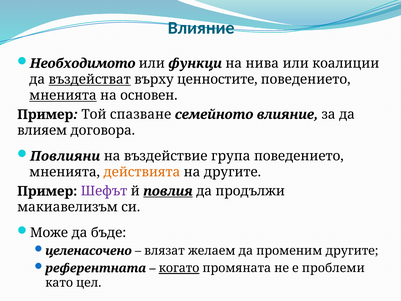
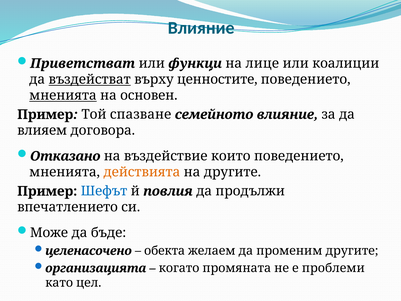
Необходимото: Необходимото -> Приветстват
нива: нива -> лице
Повлияни: Повлияни -> Отказано
група: група -> които
Шефът colour: purple -> blue
повлия underline: present -> none
макиавелизъм: макиавелизъм -> впечатлението
влязат: влязат -> обекта
референтната: референтната -> организацията
когато underline: present -> none
